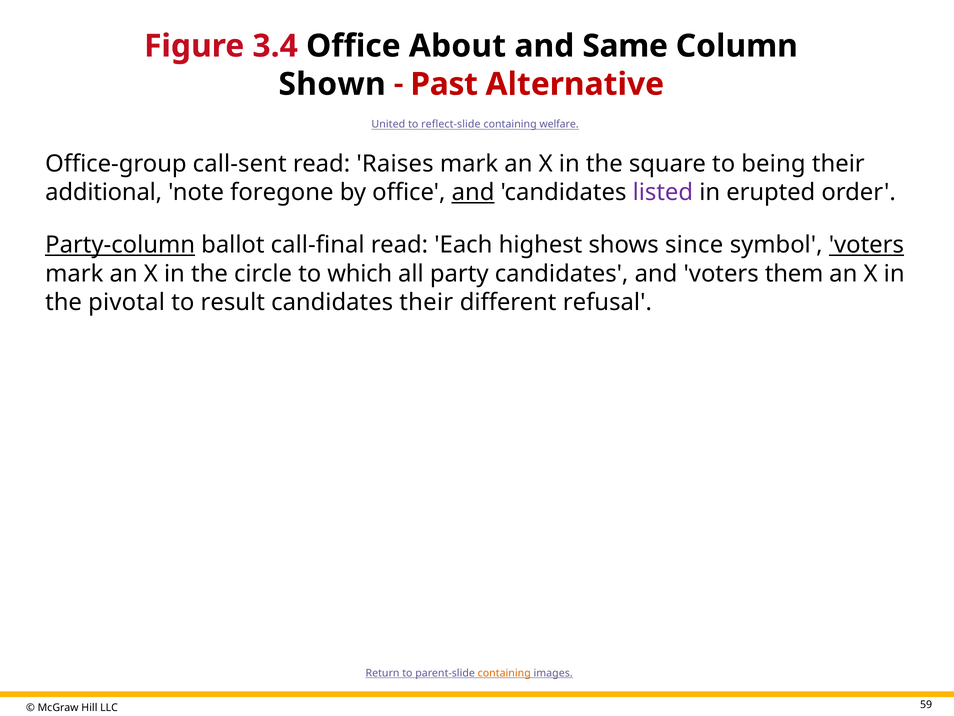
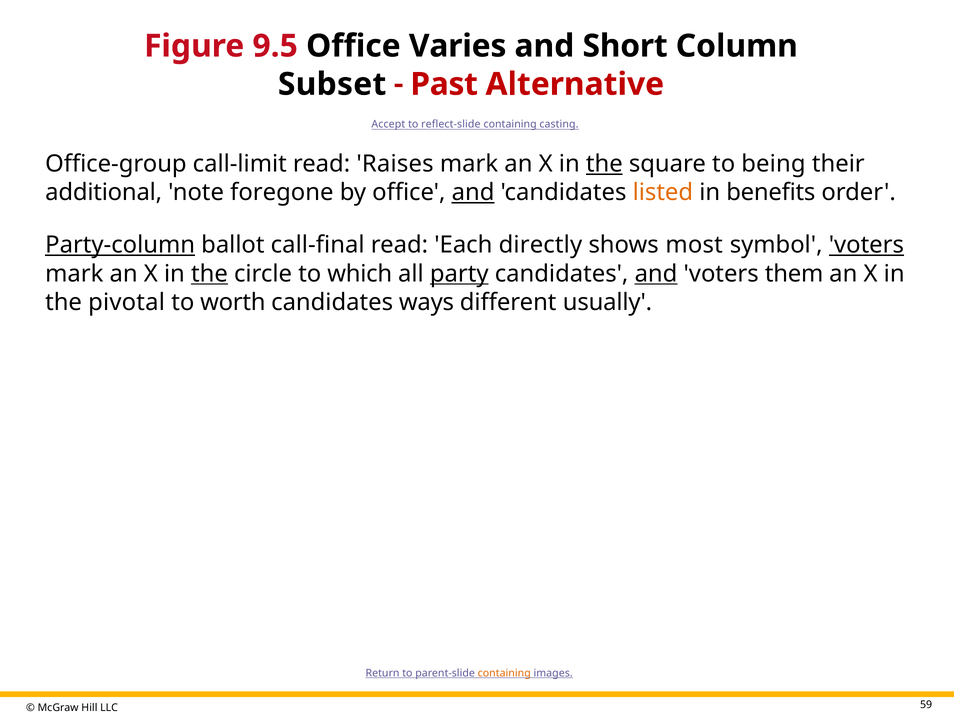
3.4: 3.4 -> 9.5
About: About -> Varies
Same: Same -> Short
Shown: Shown -> Subset
United: United -> Accept
welfare: welfare -> casting
call-sent: call-sent -> call-limit
the at (604, 164) underline: none -> present
listed colour: purple -> orange
erupted: erupted -> benefits
highest: highest -> directly
since: since -> most
the at (209, 274) underline: none -> present
party underline: none -> present
and at (656, 274) underline: none -> present
result: result -> worth
candidates their: their -> ways
refusal: refusal -> usually
